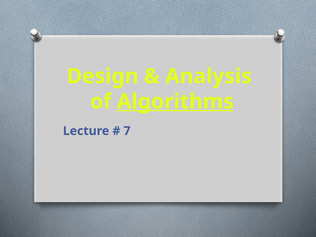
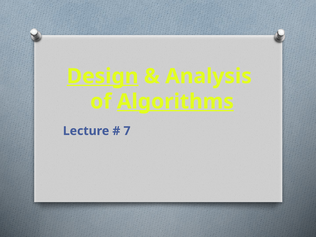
Design underline: none -> present
